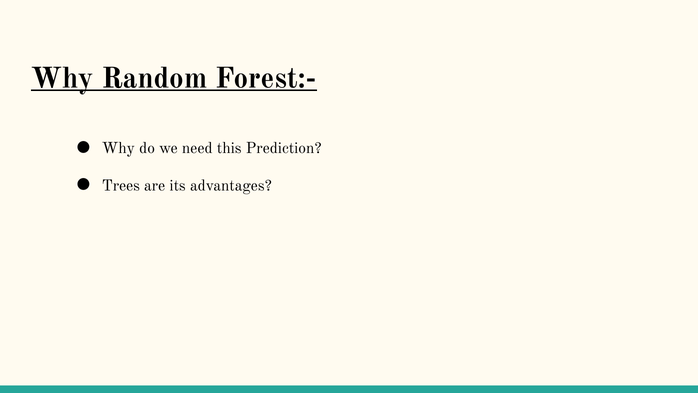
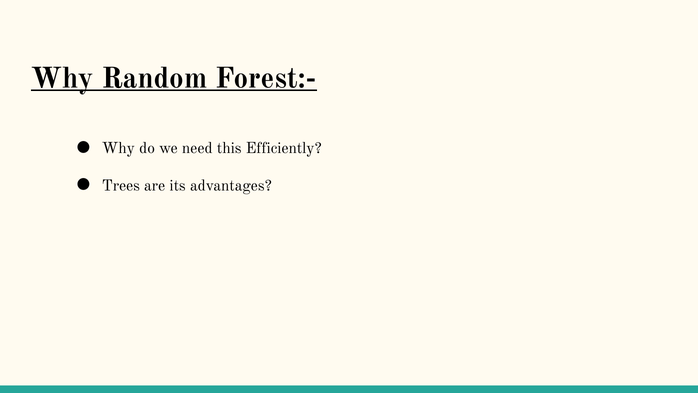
Prediction: Prediction -> Efficiently
